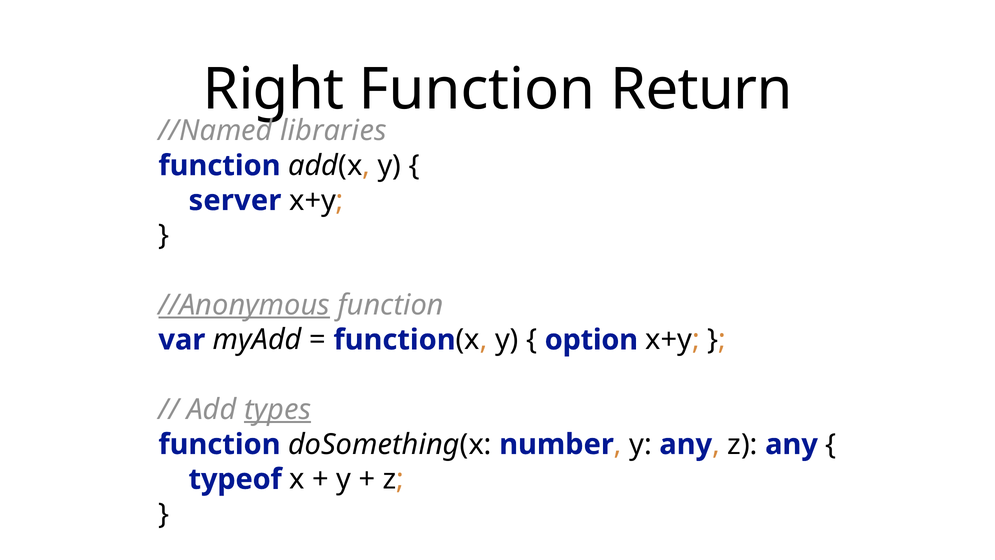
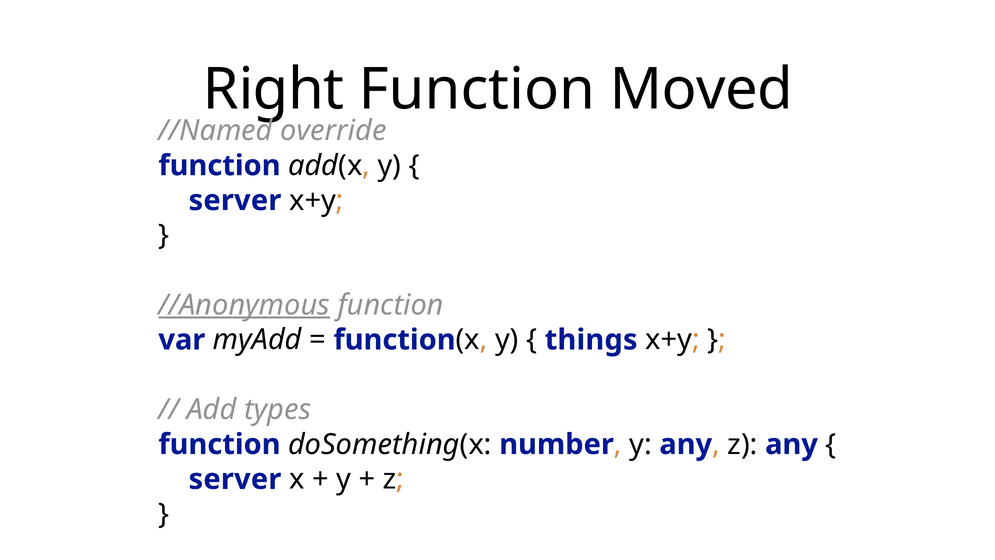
Return: Return -> Moved
libraries: libraries -> override
option: option -> things
types underline: present -> none
typeof at (235, 479): typeof -> server
